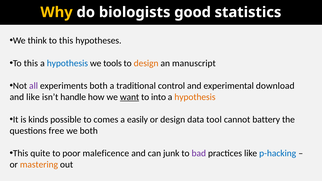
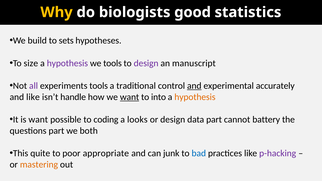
think: think -> build
this at (66, 41): this -> sets
this at (31, 63): this -> size
hypothesis at (67, 63) colour: blue -> purple
design at (146, 63) colour: orange -> purple
experiments both: both -> tools
and at (194, 86) underline: none -> present
download: download -> accurately
is kinds: kinds -> want
comes: comes -> coding
easily: easily -> looks
data tool: tool -> part
questions free: free -> part
maleficence: maleficence -> appropriate
bad colour: purple -> blue
p-hacking colour: blue -> purple
